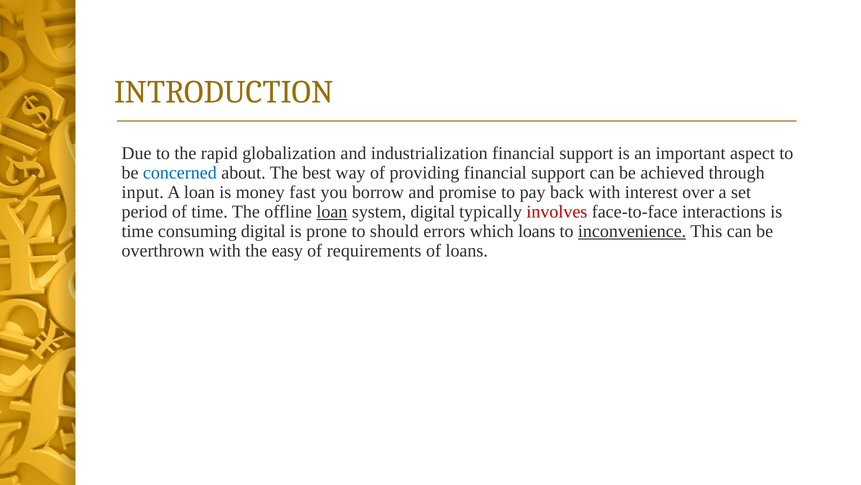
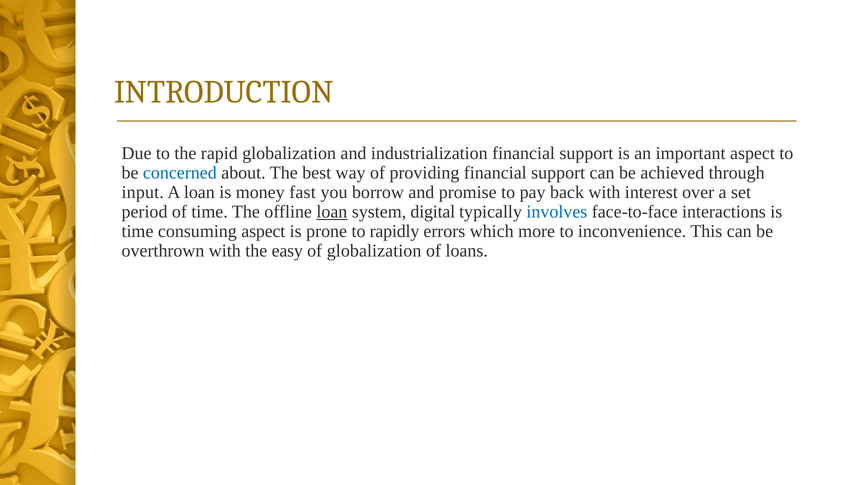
involves colour: red -> blue
consuming digital: digital -> aspect
should: should -> rapidly
which loans: loans -> more
inconvenience underline: present -> none
of requirements: requirements -> globalization
